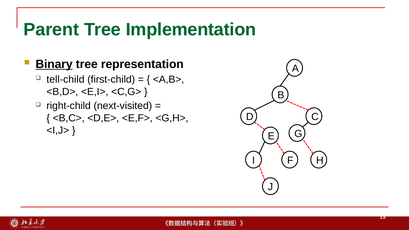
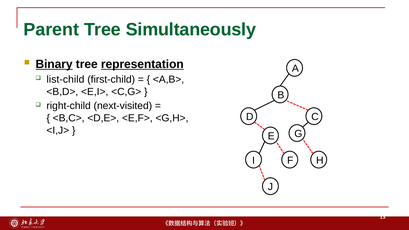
Implementation: Implementation -> Simultaneously
representation underline: none -> present
tell-child: tell-child -> list-child
